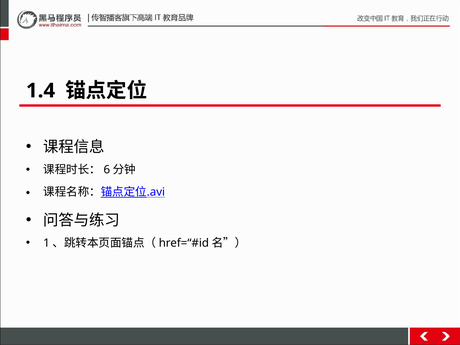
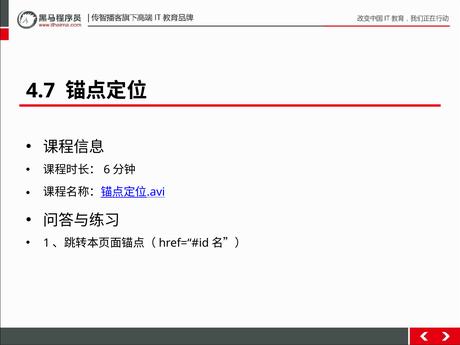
1.4: 1.4 -> 4.7
